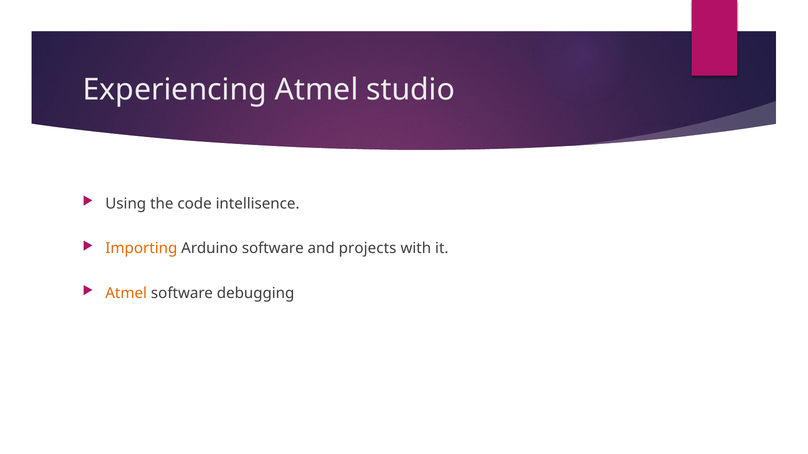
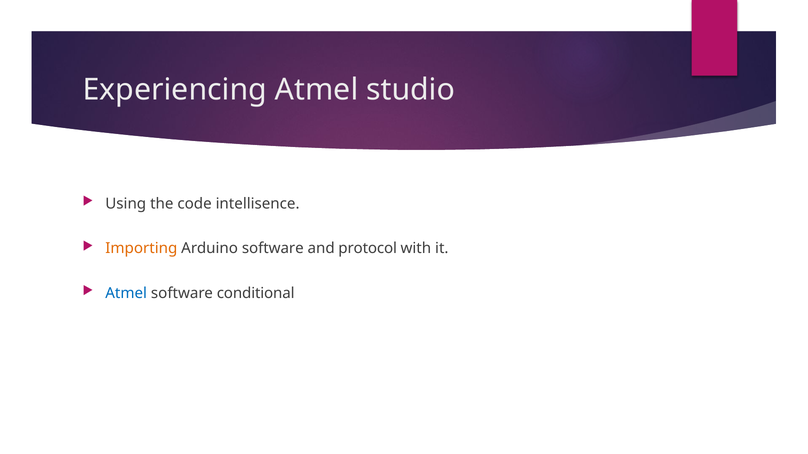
projects: projects -> protocol
Atmel at (126, 293) colour: orange -> blue
debugging: debugging -> conditional
